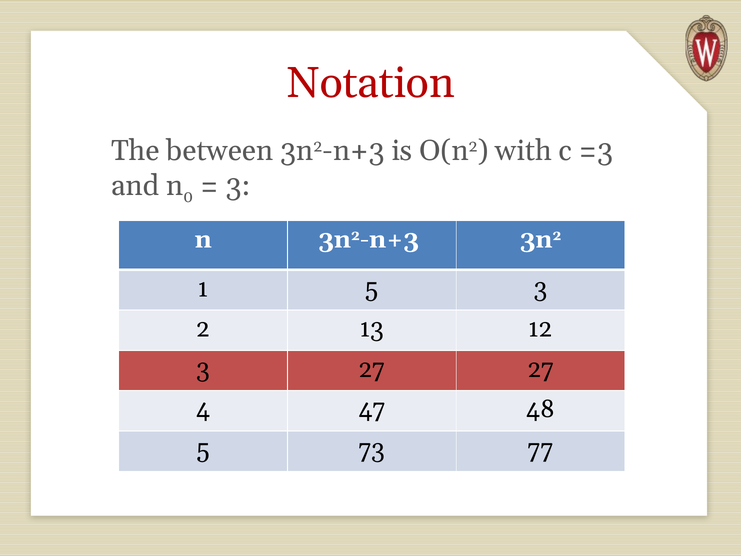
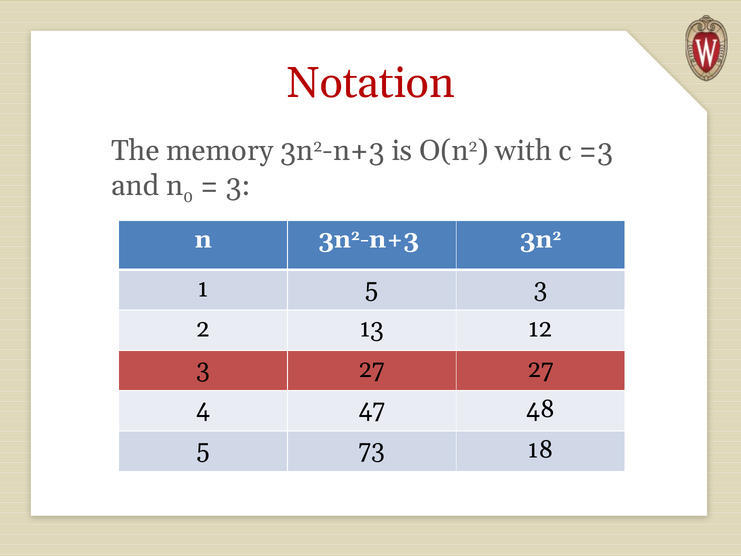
between: between -> memory
77: 77 -> 18
